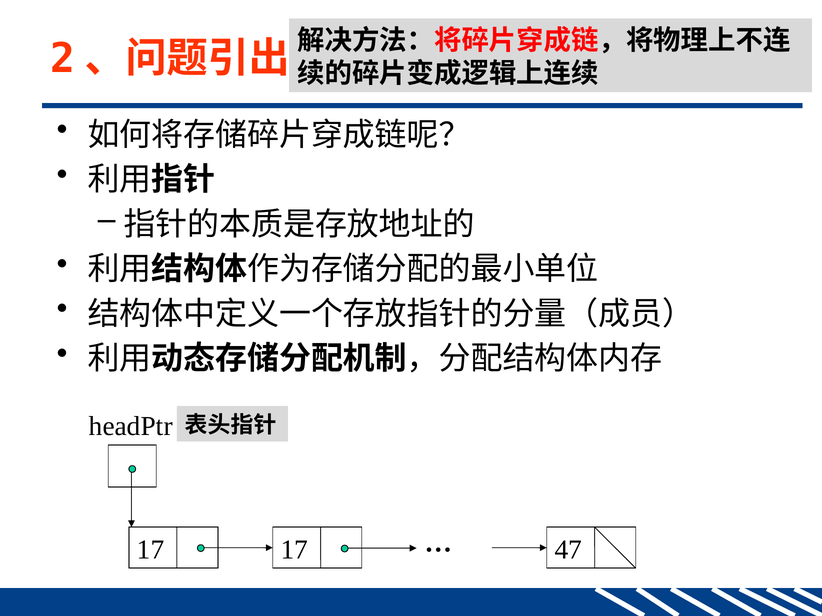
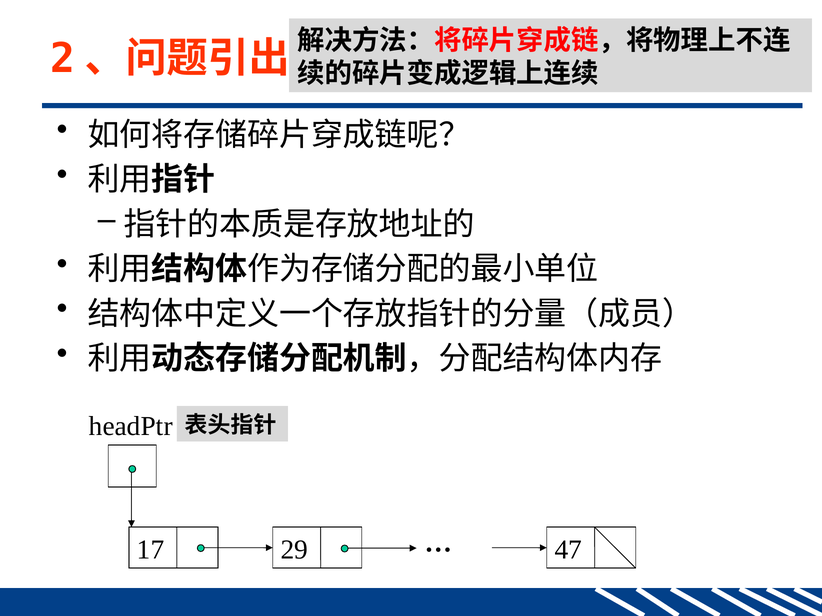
17 17: 17 -> 29
